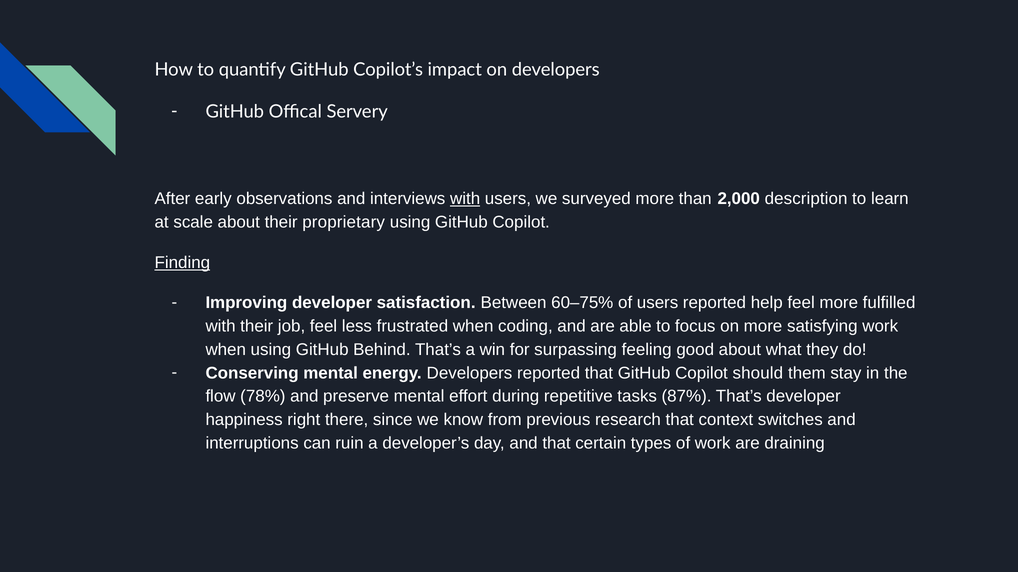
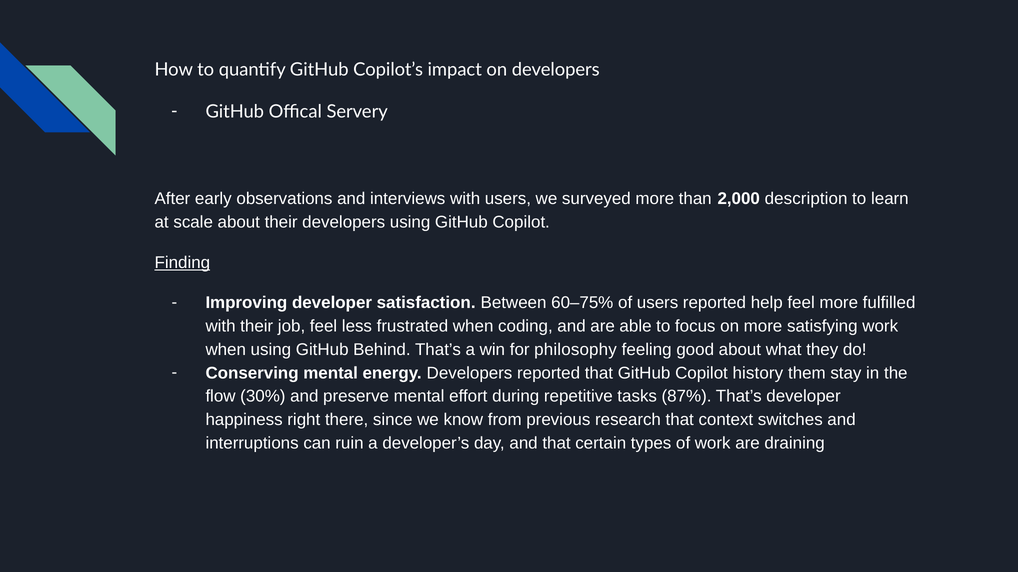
with at (465, 199) underline: present -> none
their proprietary: proprietary -> developers
surpassing: surpassing -> philosophy
should: should -> history
78%: 78% -> 30%
